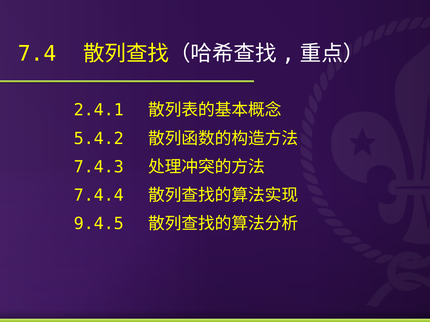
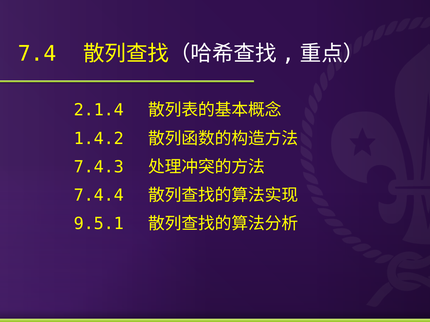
2.4.1: 2.4.1 -> 2.1.4
5.4.2: 5.4.2 -> 1.4.2
9.4.5: 9.4.5 -> 9.5.1
